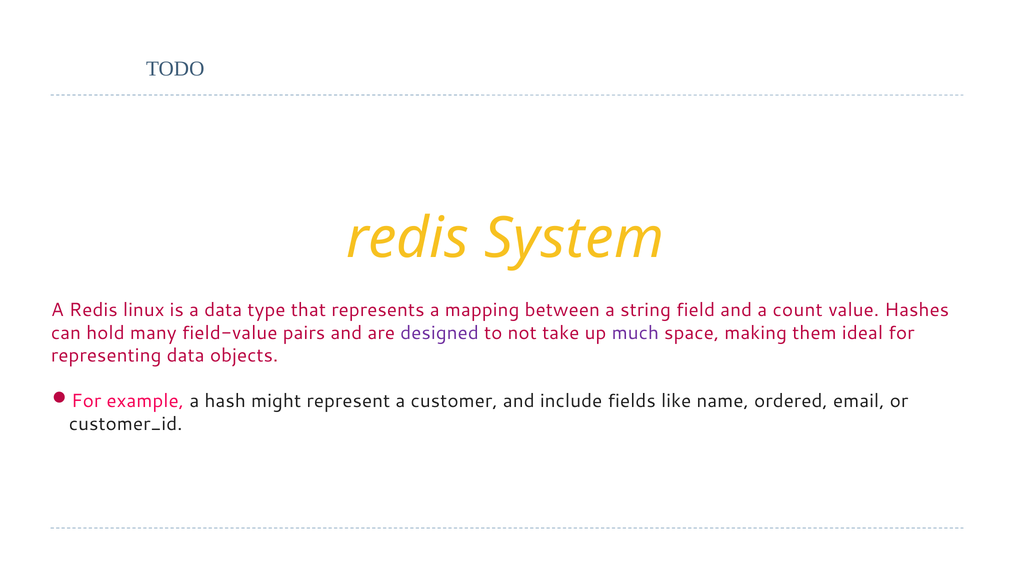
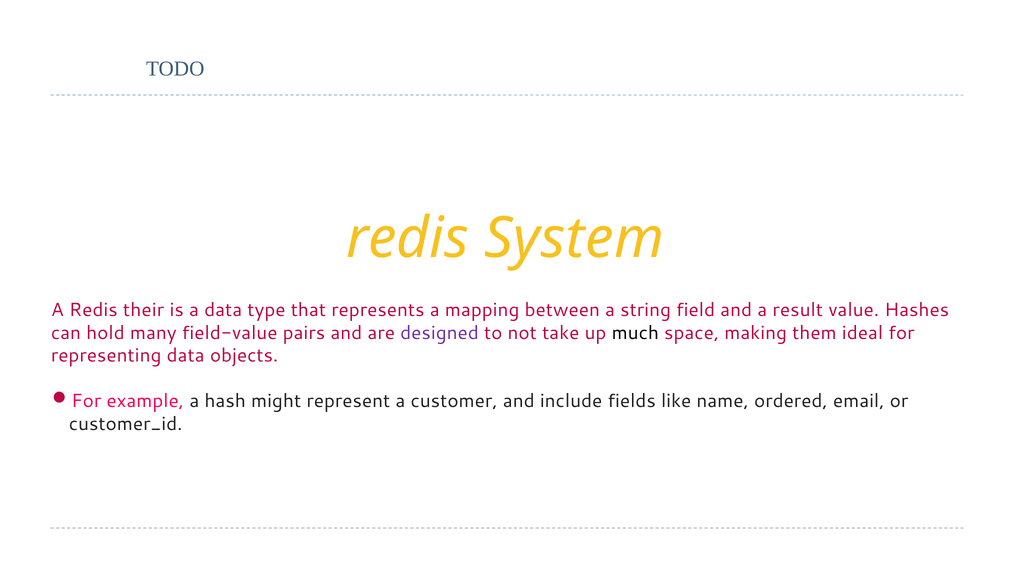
linux: linux -> their
count: count -> result
much colour: purple -> black
